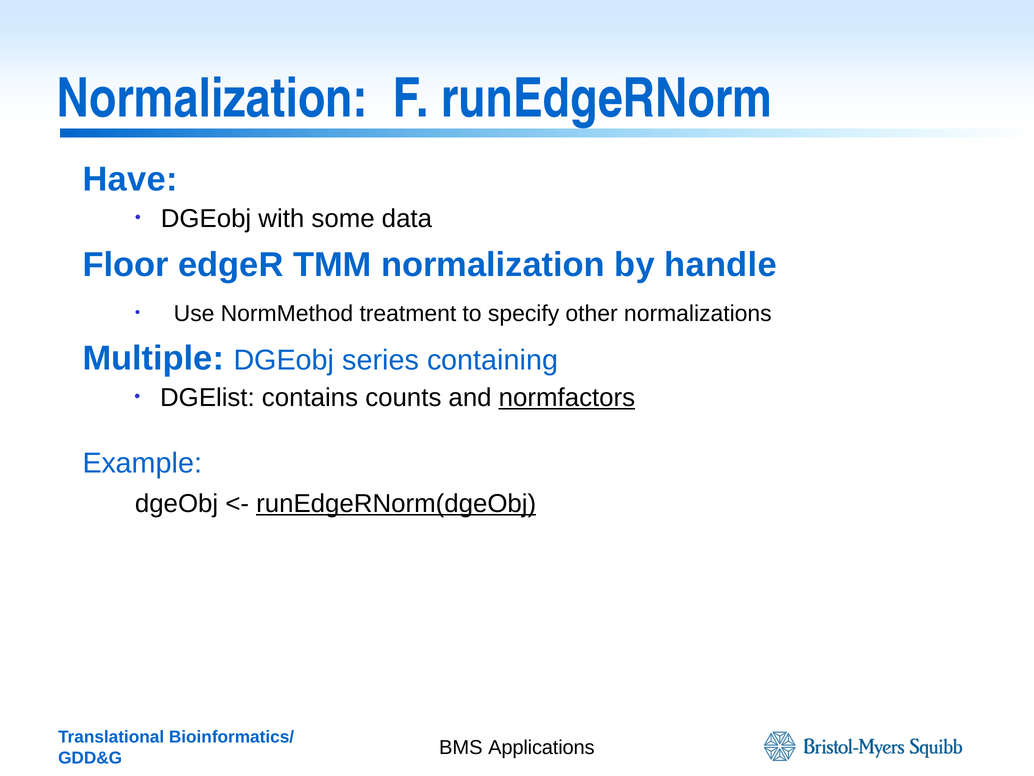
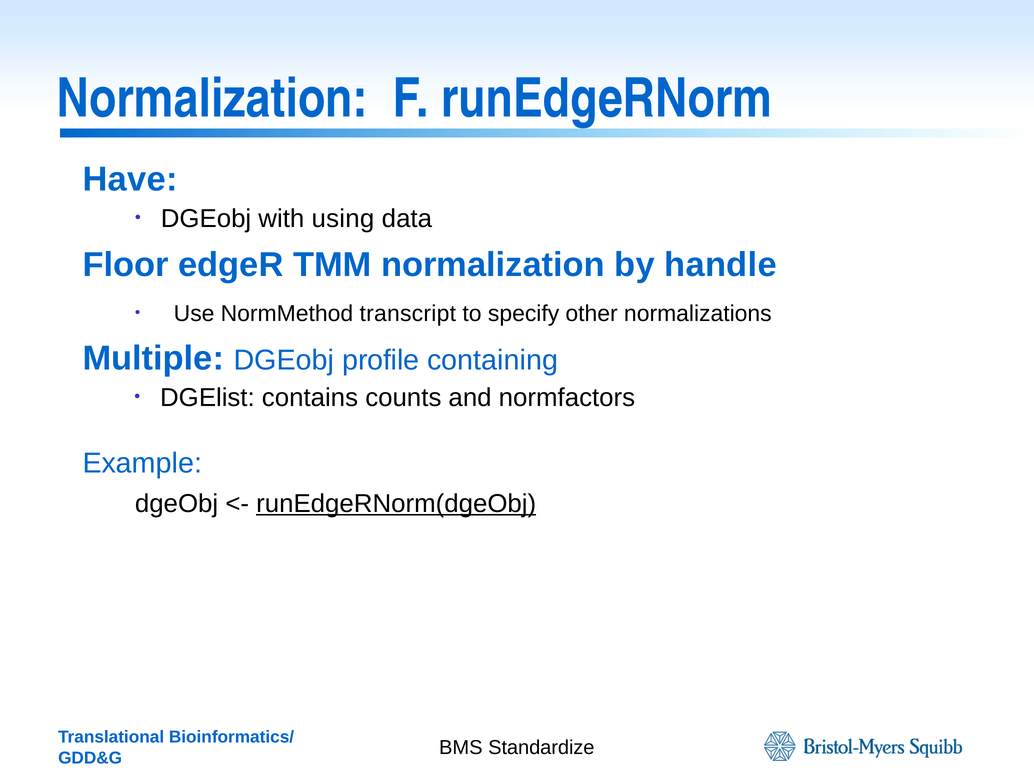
some: some -> using
treatment: treatment -> transcript
series: series -> profile
normfactors underline: present -> none
Applications: Applications -> Standardize
